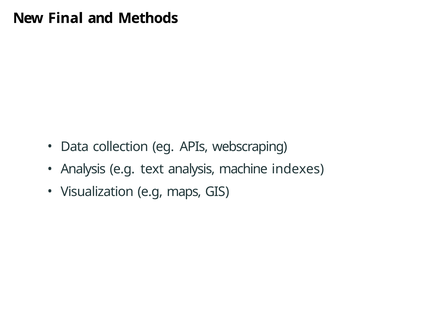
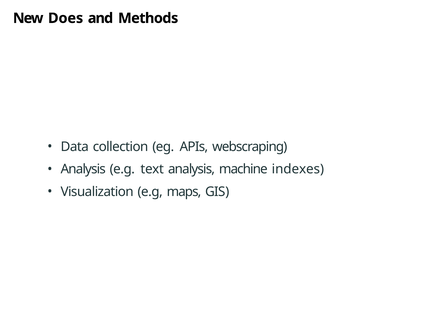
Final: Final -> Does
